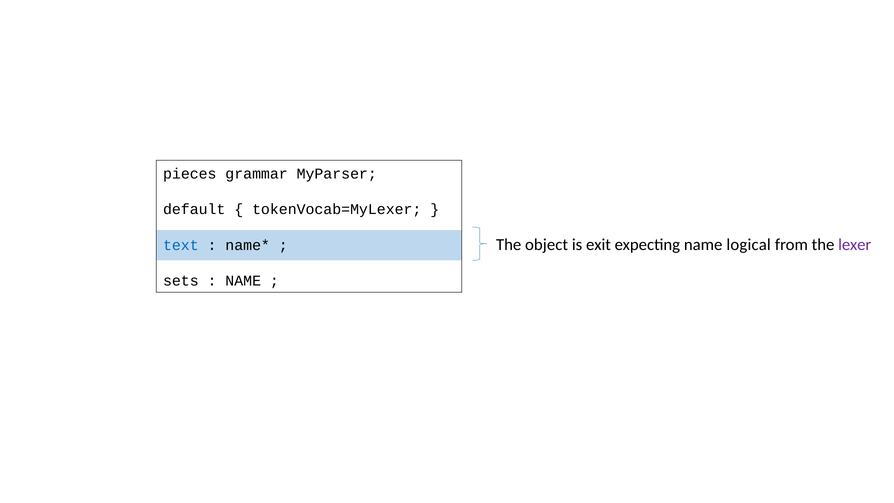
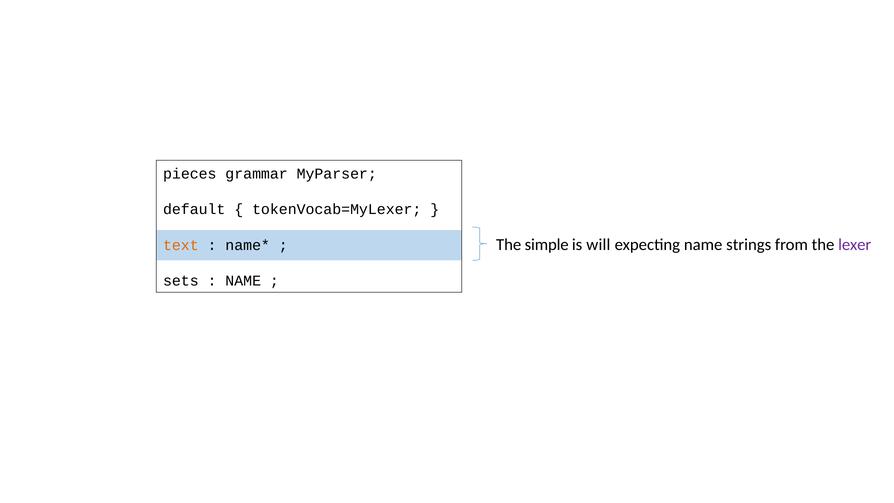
object: object -> simple
exit: exit -> will
logical: logical -> strings
text colour: blue -> orange
